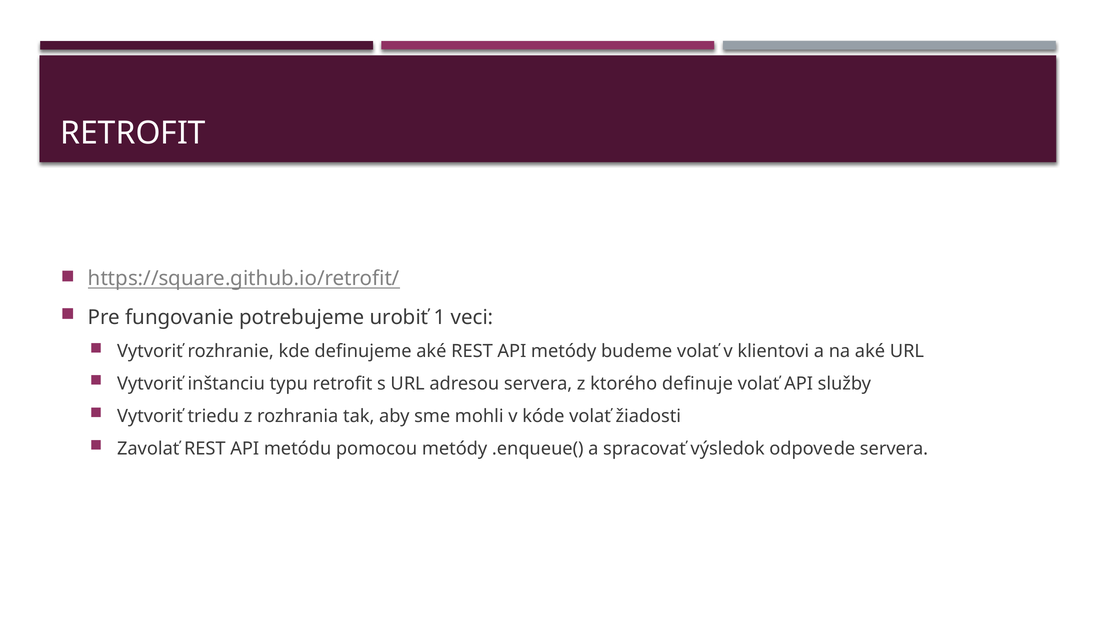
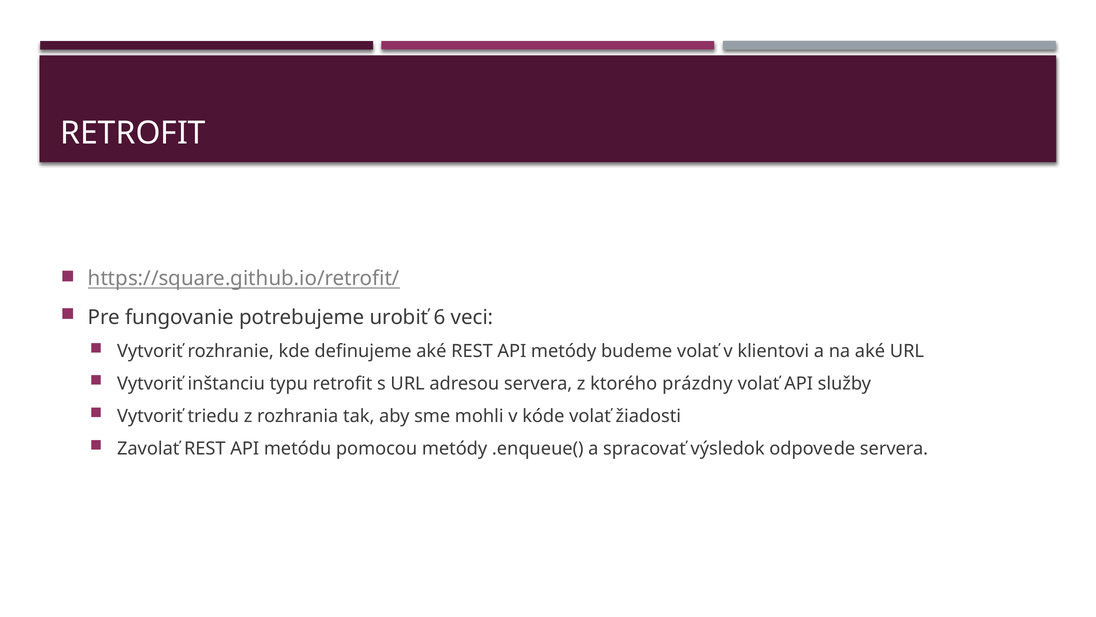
1: 1 -> 6
definuje: definuje -> prázdny
